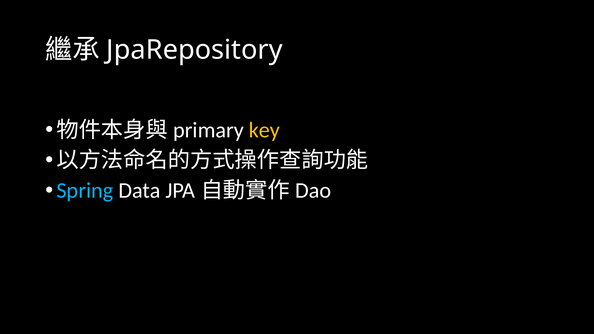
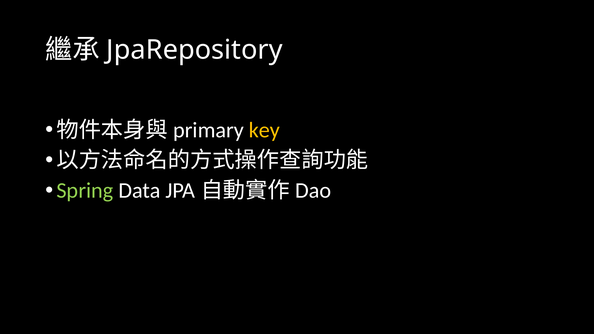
Spring colour: light blue -> light green
